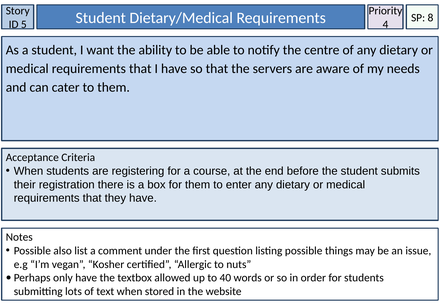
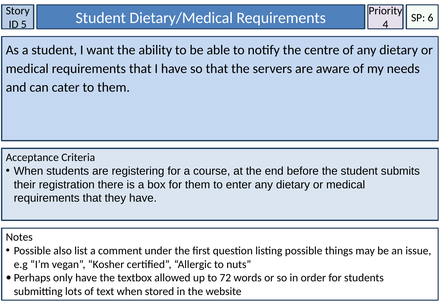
8: 8 -> 6
40: 40 -> 72
